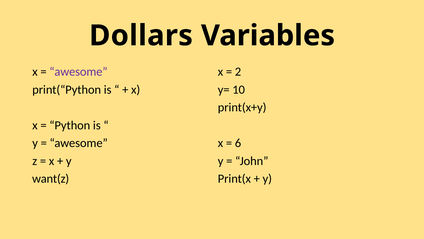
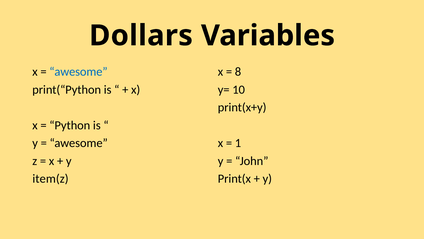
awesome at (78, 72) colour: purple -> blue
2: 2 -> 8
6: 6 -> 1
want(z: want(z -> item(z
